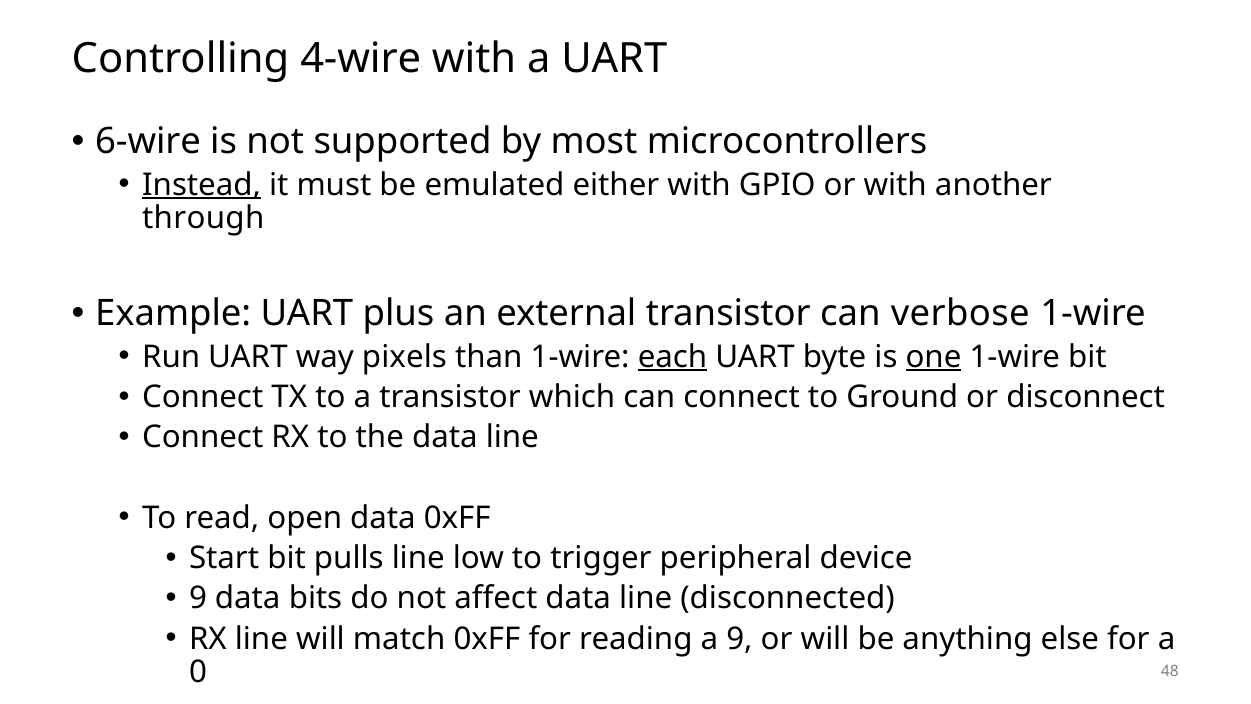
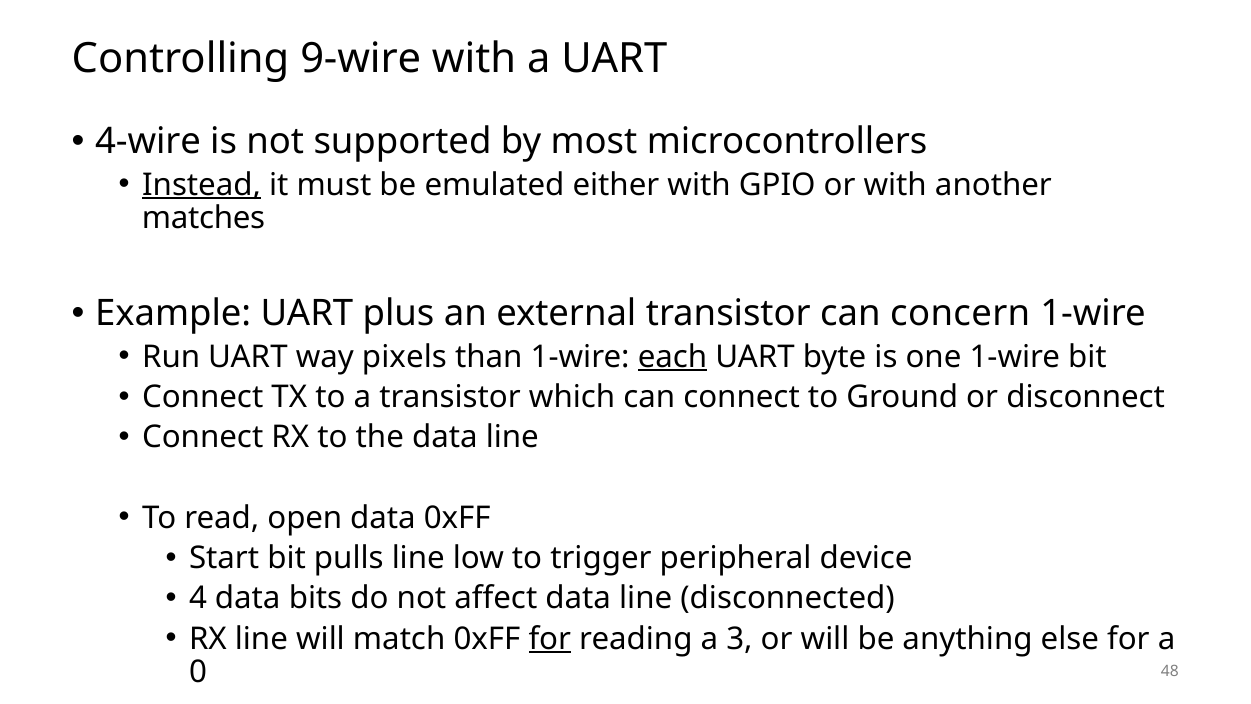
4-wire: 4-wire -> 9-wire
6-wire: 6-wire -> 4-wire
through: through -> matches
verbose: verbose -> concern
one underline: present -> none
9 at (198, 598): 9 -> 4
for at (550, 638) underline: none -> present
a 9: 9 -> 3
